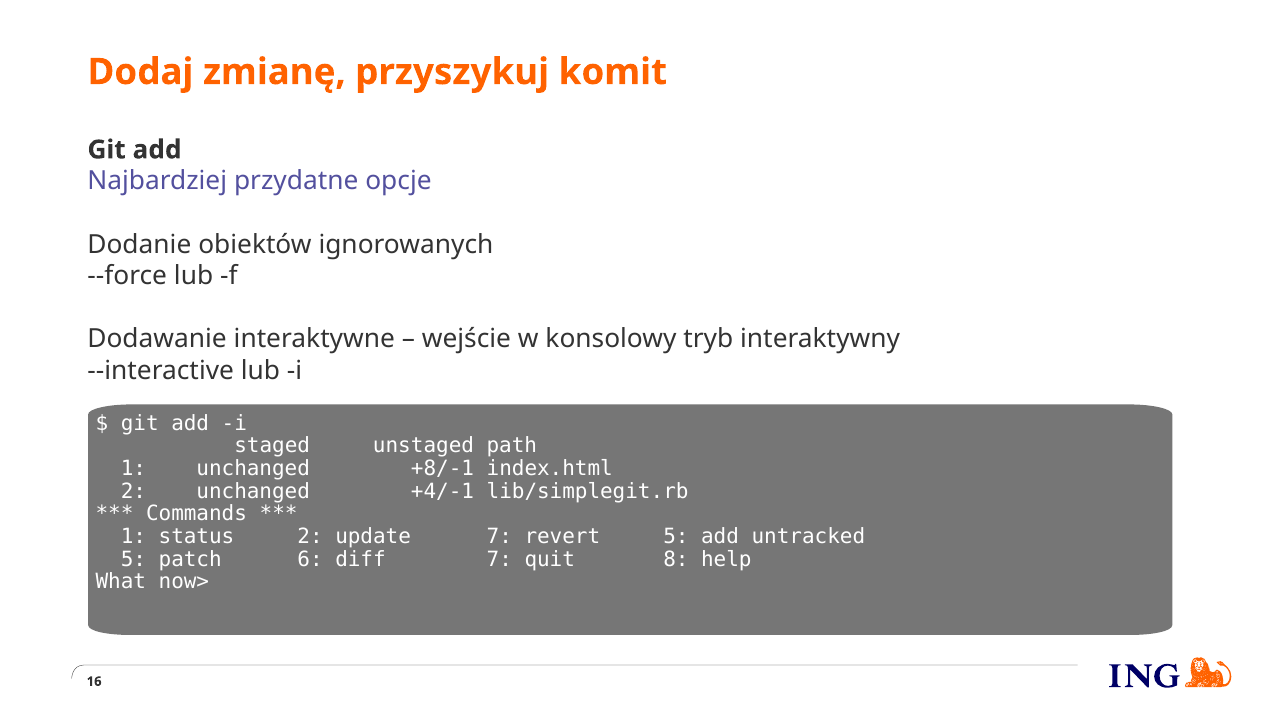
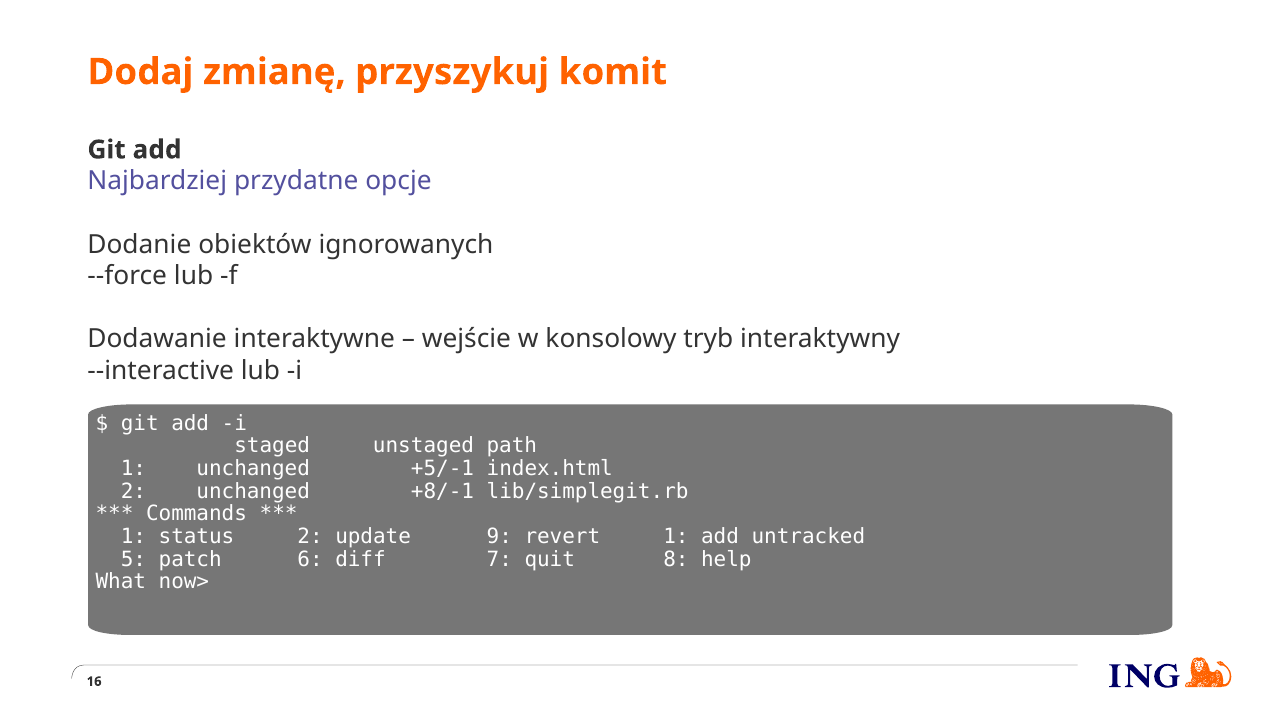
+8/-1: +8/-1 -> +5/-1
+4/-1: +4/-1 -> +8/-1
update 7: 7 -> 9
revert 5: 5 -> 1
